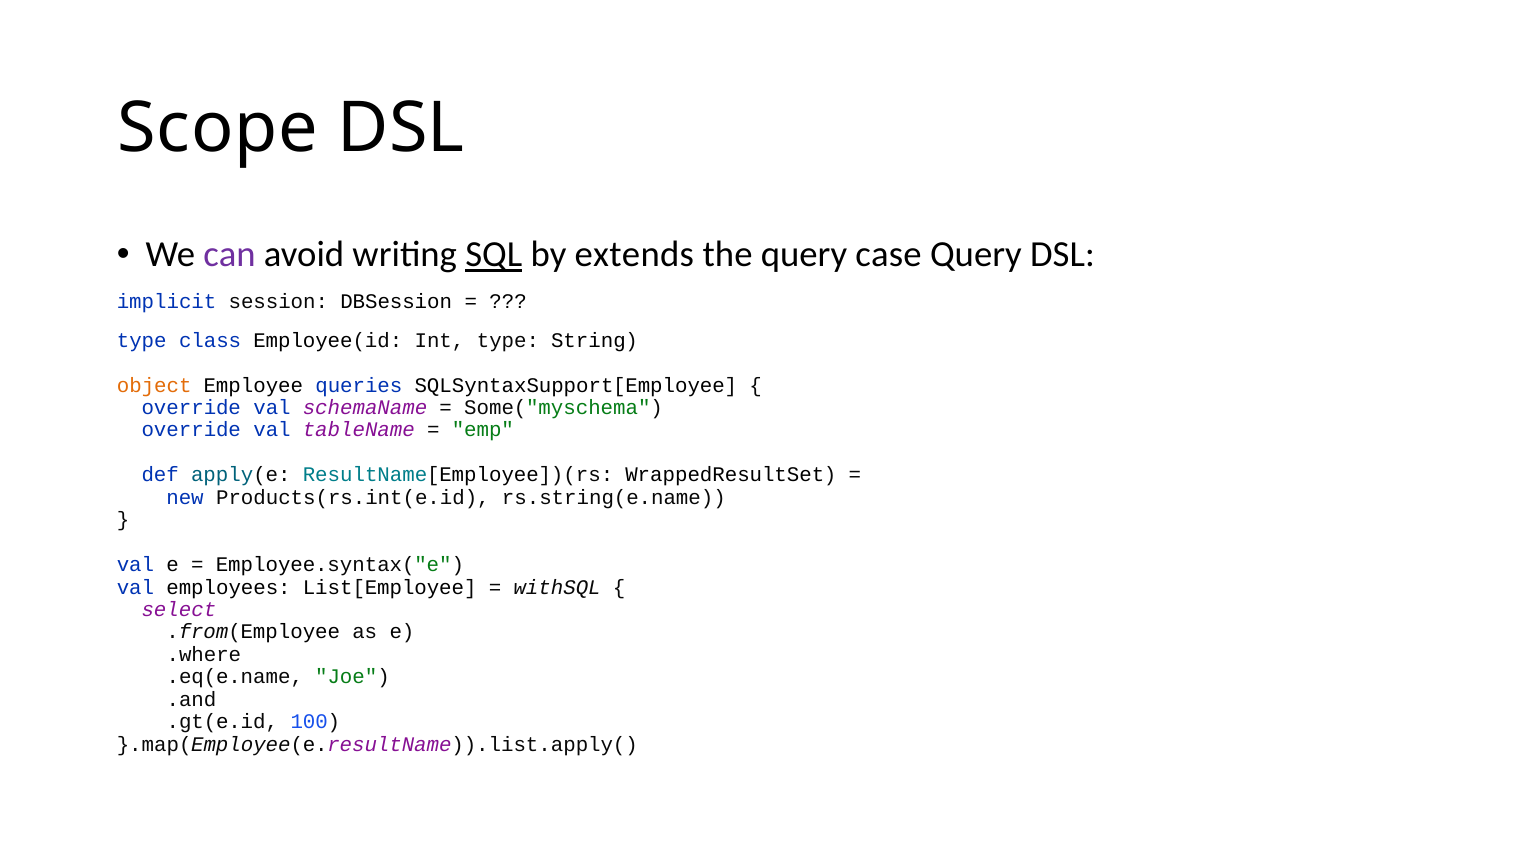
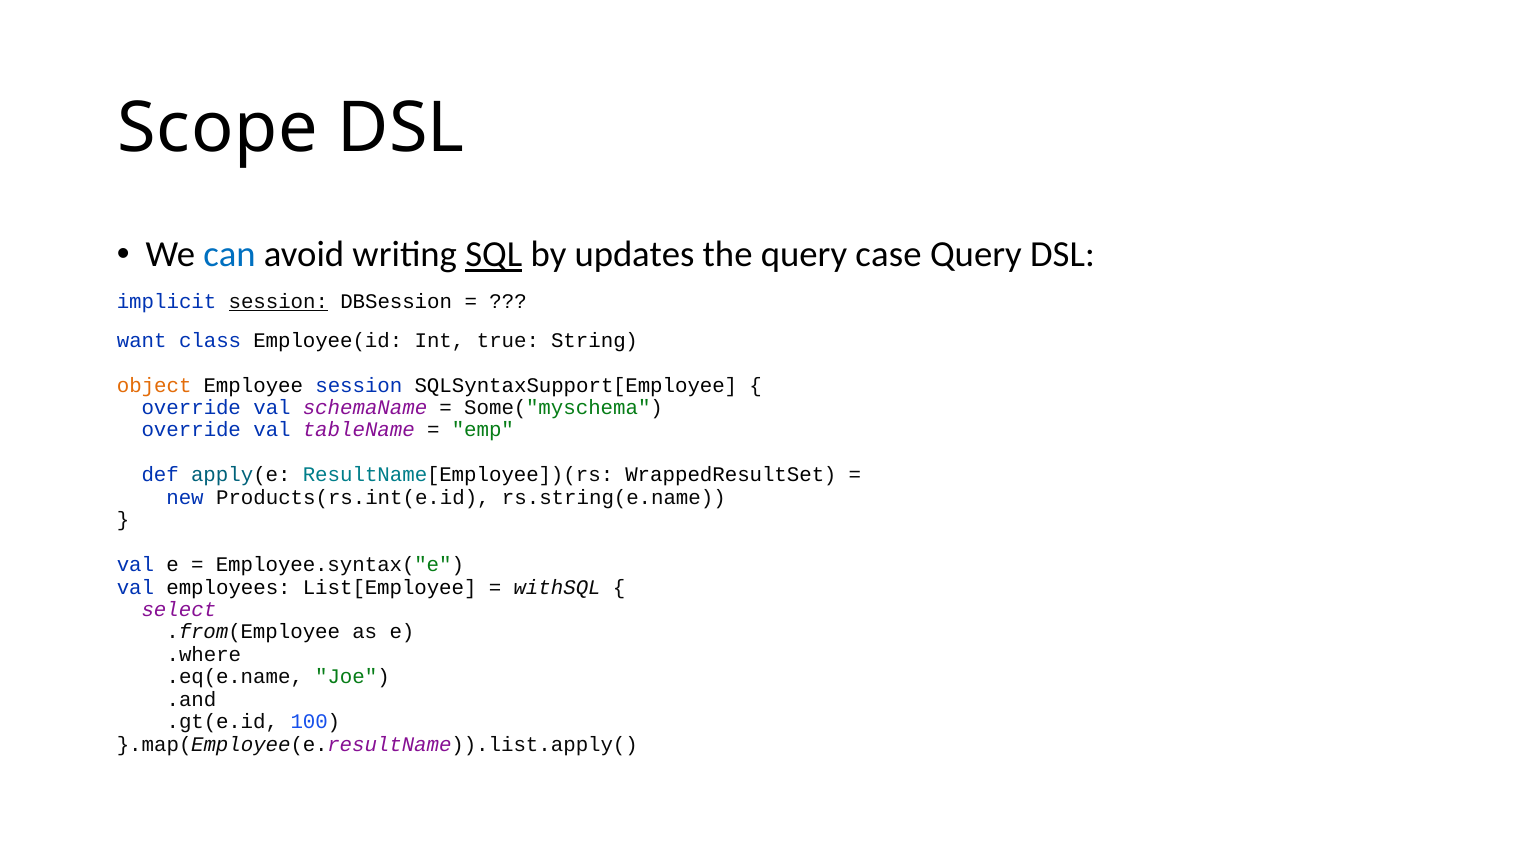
can colour: purple -> blue
extends: extends -> updates
session at (278, 302) underline: none -> present
type at (142, 340): type -> want
Int type: type -> true
Employee queries: queries -> session
